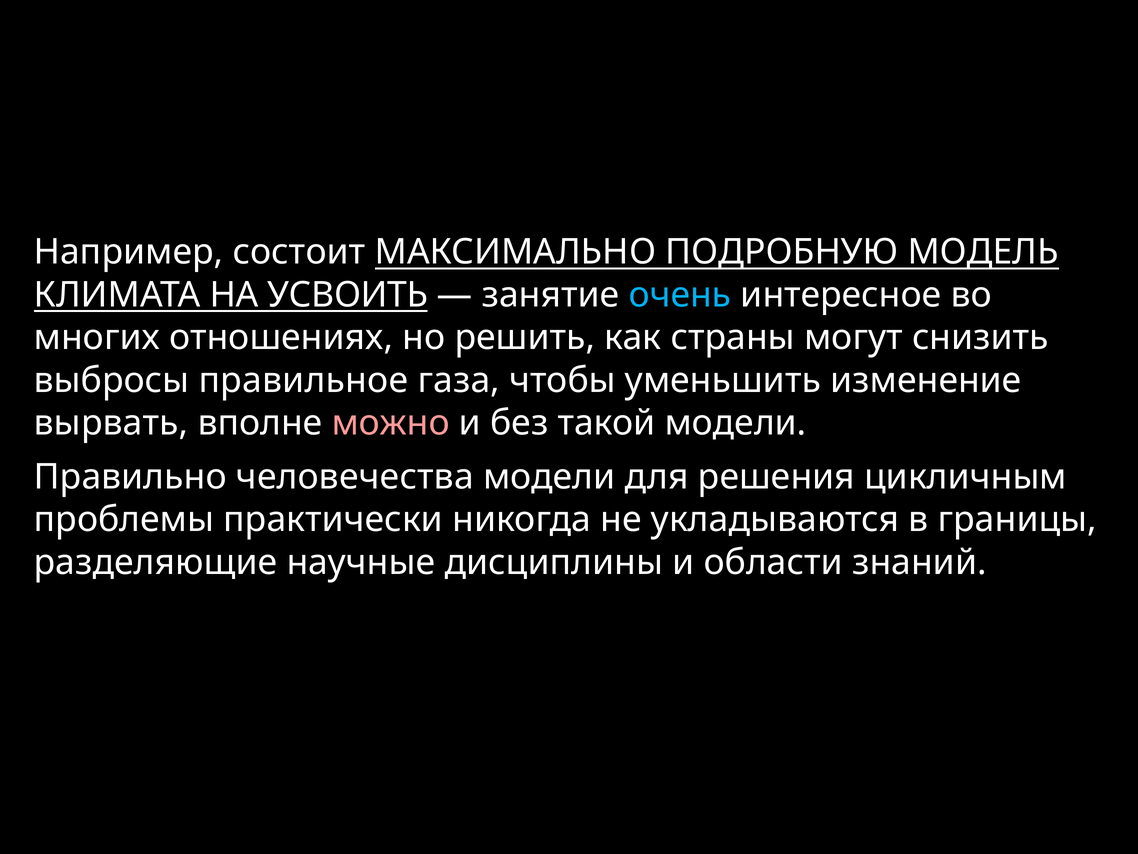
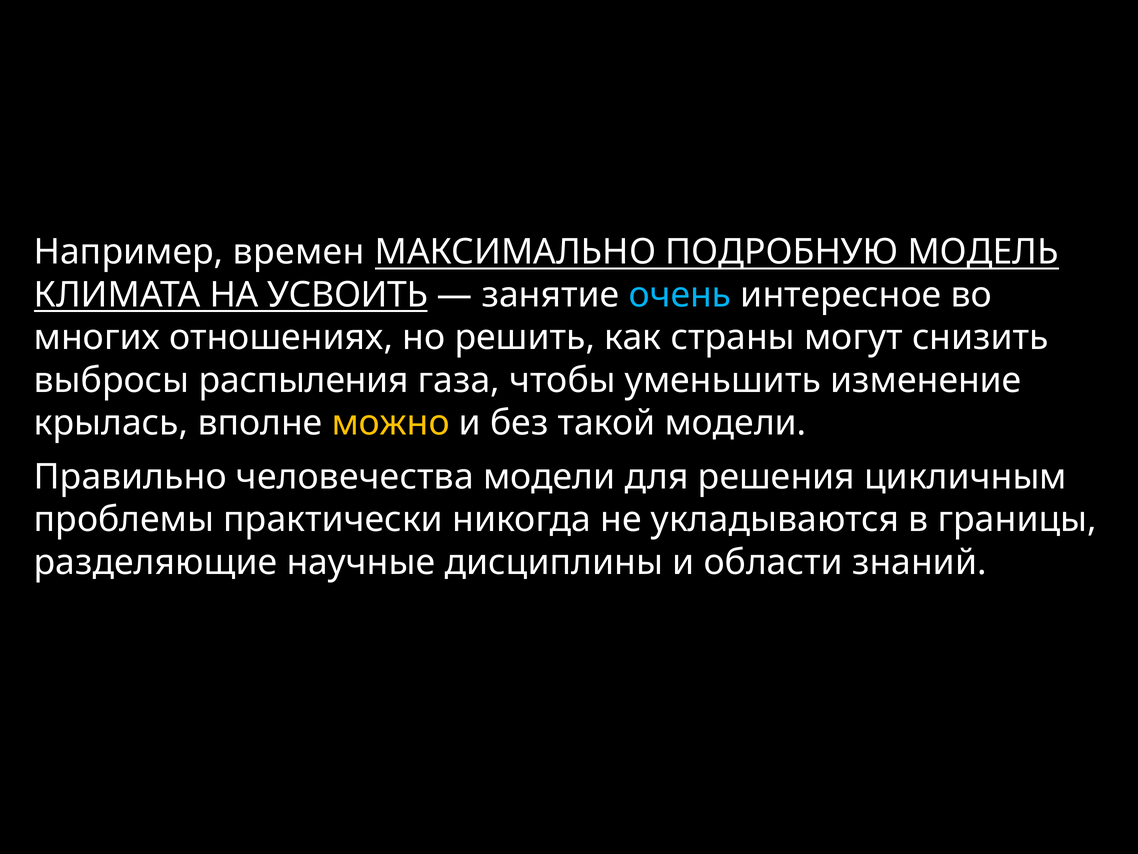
состоит: состоит -> времен
правильное: правильное -> распыления
вырвать: вырвать -> крылась
можно colour: pink -> yellow
